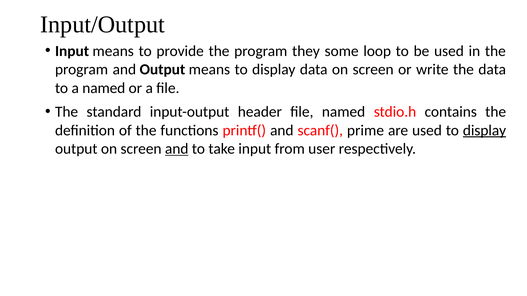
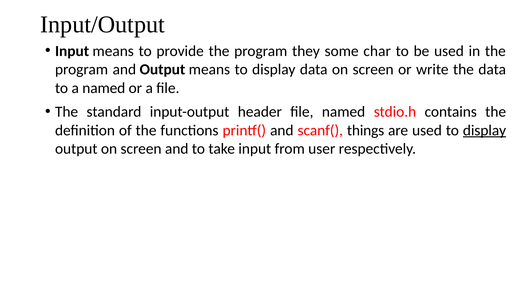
loop: loop -> char
prime: prime -> things
and at (177, 149) underline: present -> none
